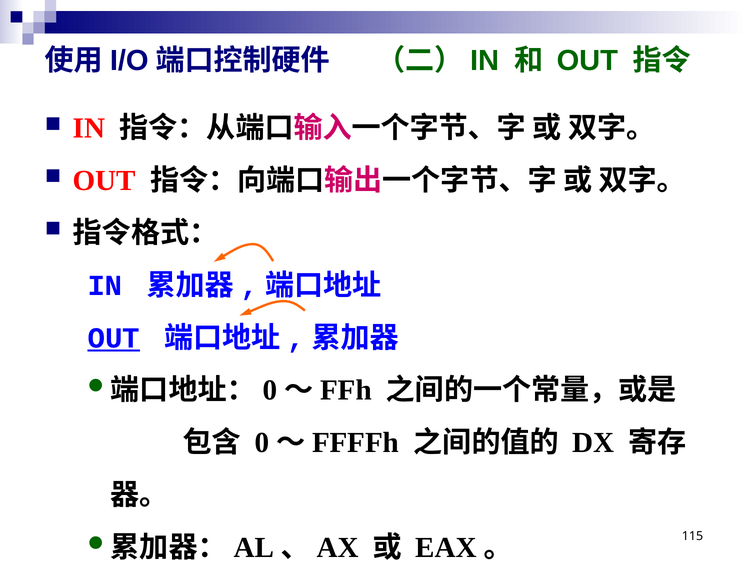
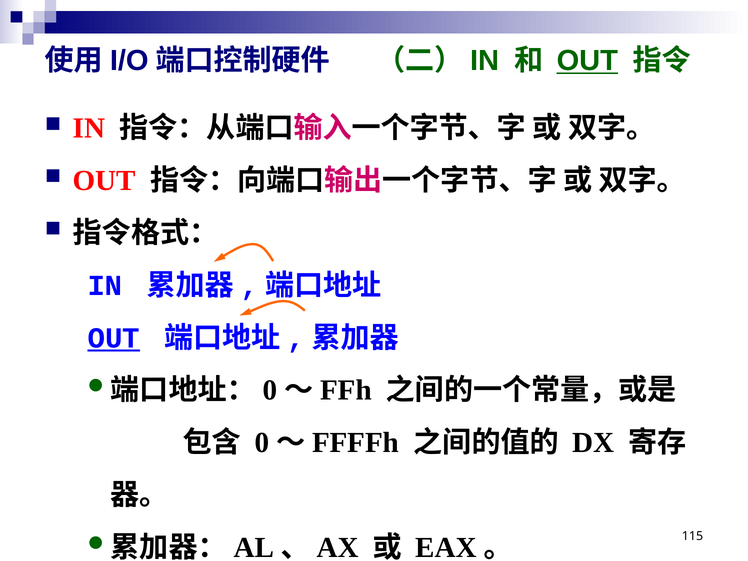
OUT at (587, 61) underline: none -> present
